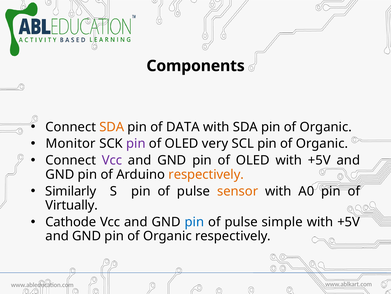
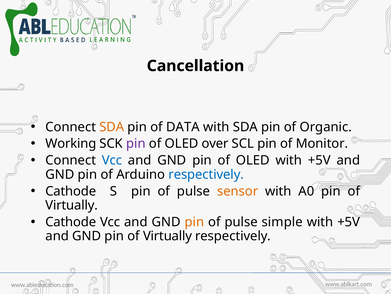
Components: Components -> Cancellation
Monitor: Monitor -> Working
very: very -> over
SCL pin of Organic: Organic -> Monitor
Vcc at (112, 160) colour: purple -> blue
respectively at (206, 174) colour: orange -> blue
Similarly at (71, 191): Similarly -> Cathode
pin at (194, 221) colour: blue -> orange
GND pin of Organic: Organic -> Virtually
